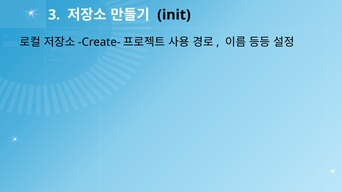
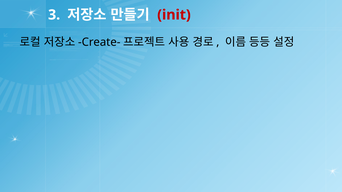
init colour: black -> red
